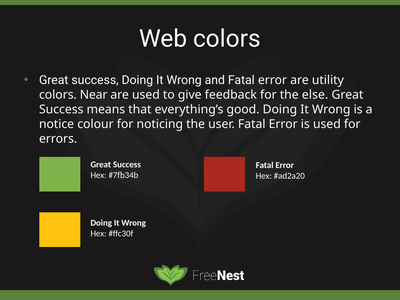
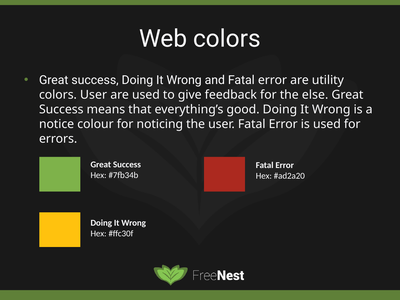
colors Near: Near -> User
